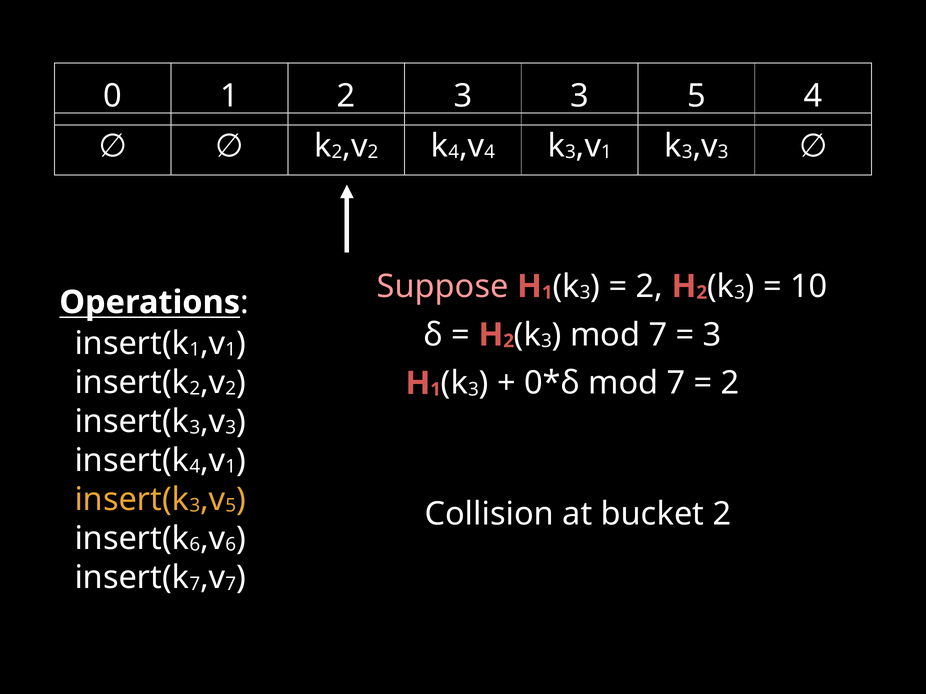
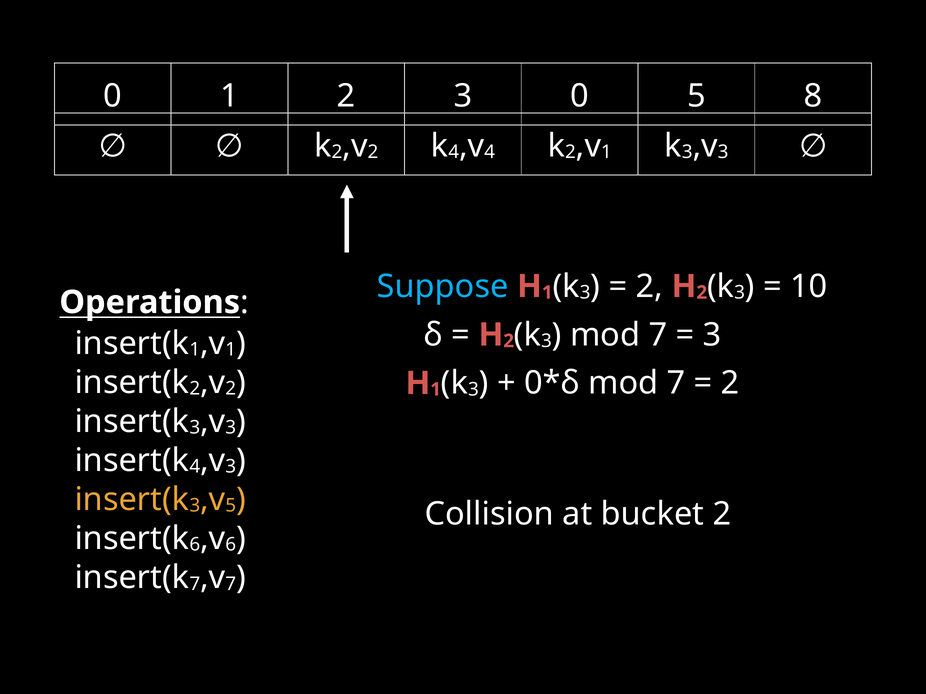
3 3: 3 -> 0
5 4: 4 -> 8
3 at (570, 152): 3 -> 2
Suppose colour: pink -> light blue
1 at (231, 467): 1 -> 3
